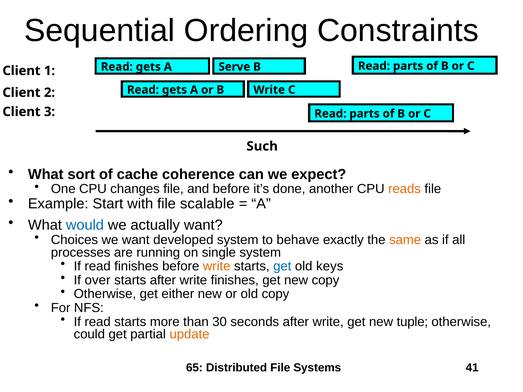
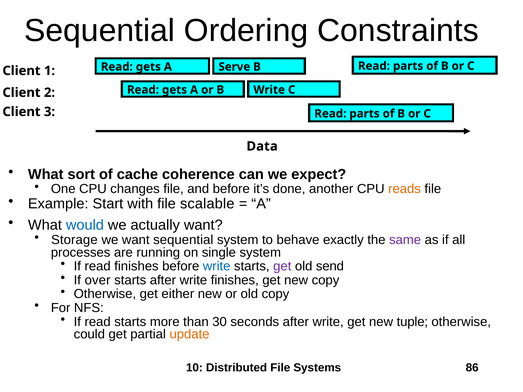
Such: Such -> Data
Choices: Choices -> Storage
want developed: developed -> sequential
same colour: orange -> purple
write at (217, 266) colour: orange -> blue
get at (282, 266) colour: blue -> purple
keys: keys -> send
65: 65 -> 10
41: 41 -> 86
